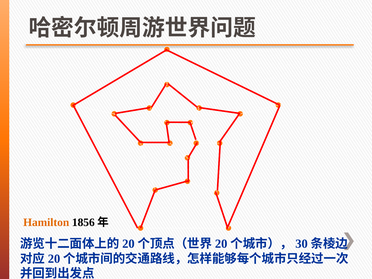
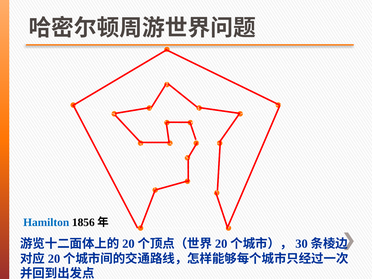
Hamilton colour: orange -> blue
